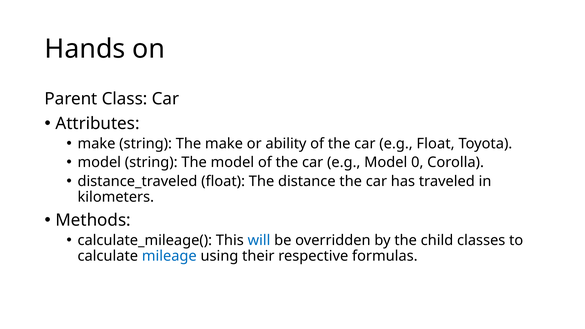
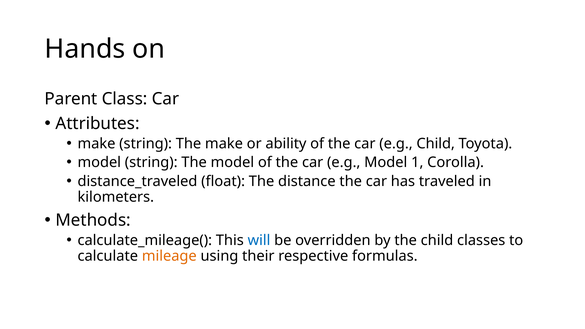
e.g Float: Float -> Child
0: 0 -> 1
mileage colour: blue -> orange
